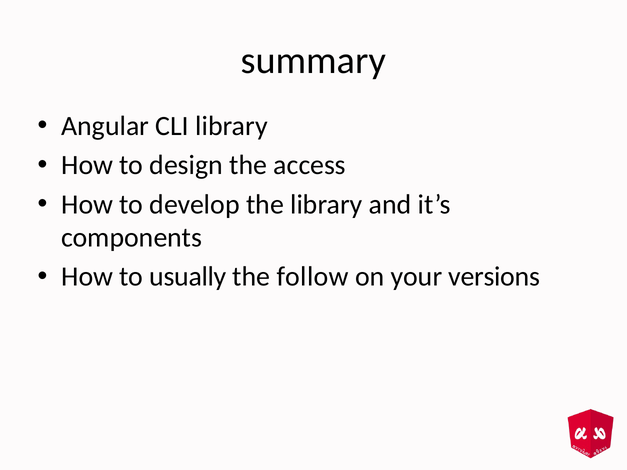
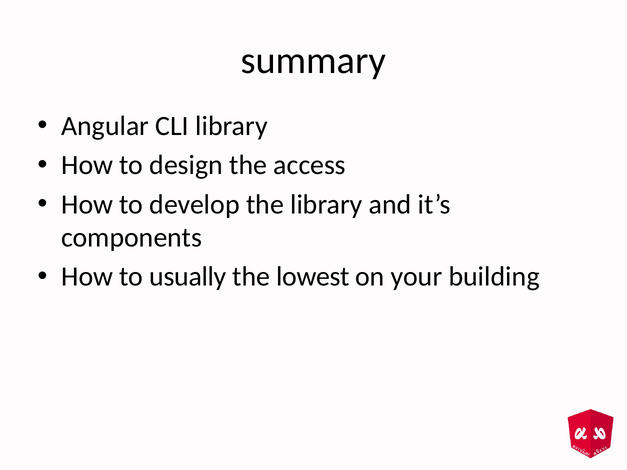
follow: follow -> lowest
versions: versions -> building
